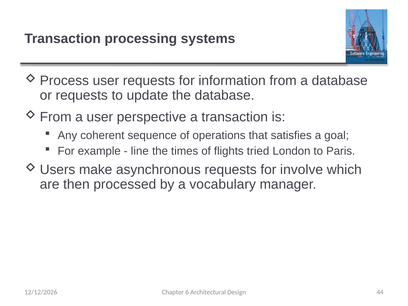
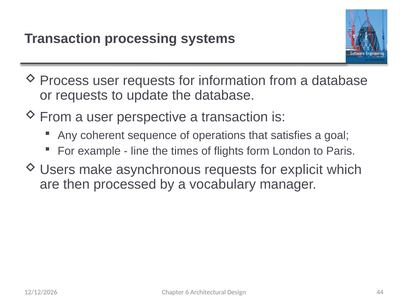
tried: tried -> form
involve: involve -> explicit
